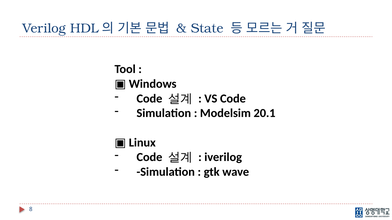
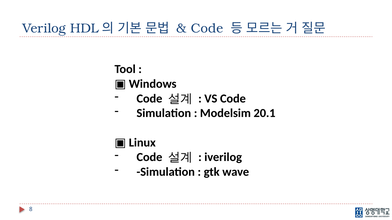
State at (207, 28): State -> Code
